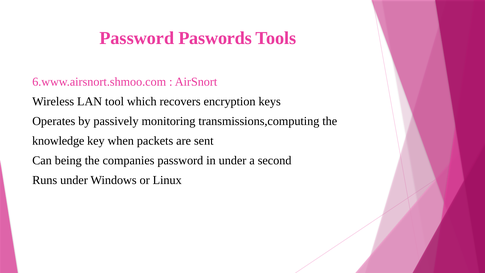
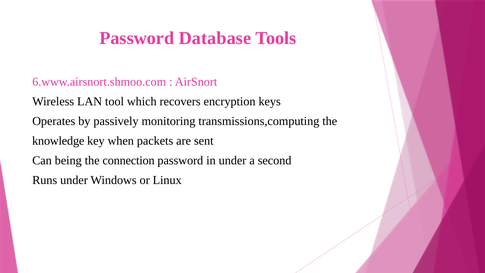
Paswords: Paswords -> Database
companies: companies -> connection
